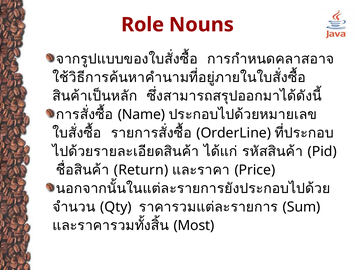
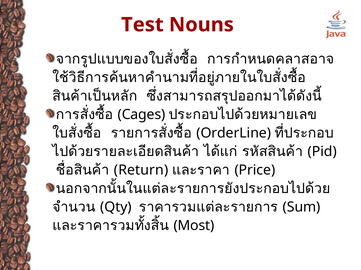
Role: Role -> Test
Name: Name -> Cages
